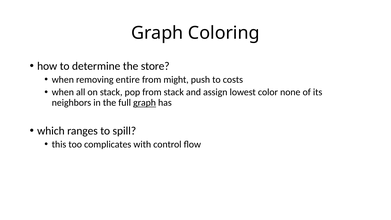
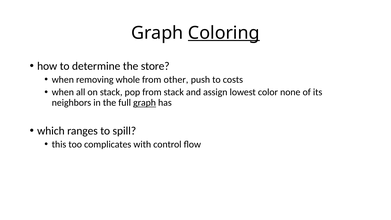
Coloring underline: none -> present
entire: entire -> whole
might: might -> other
